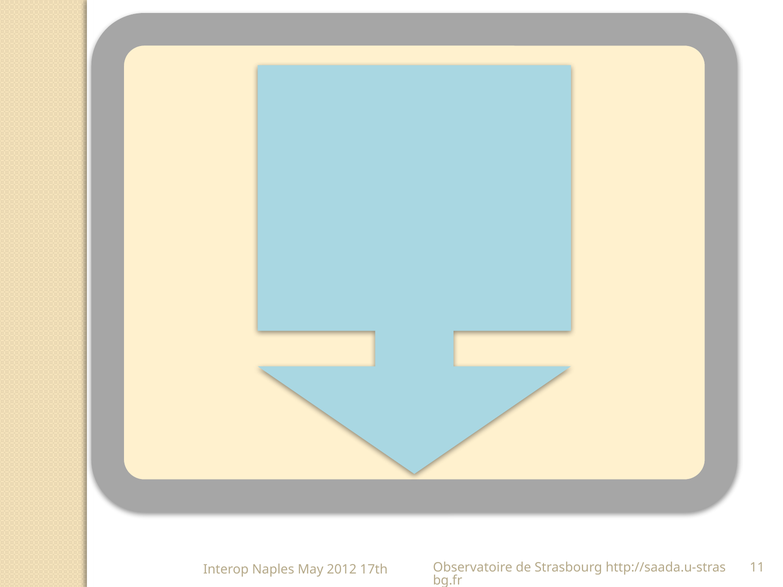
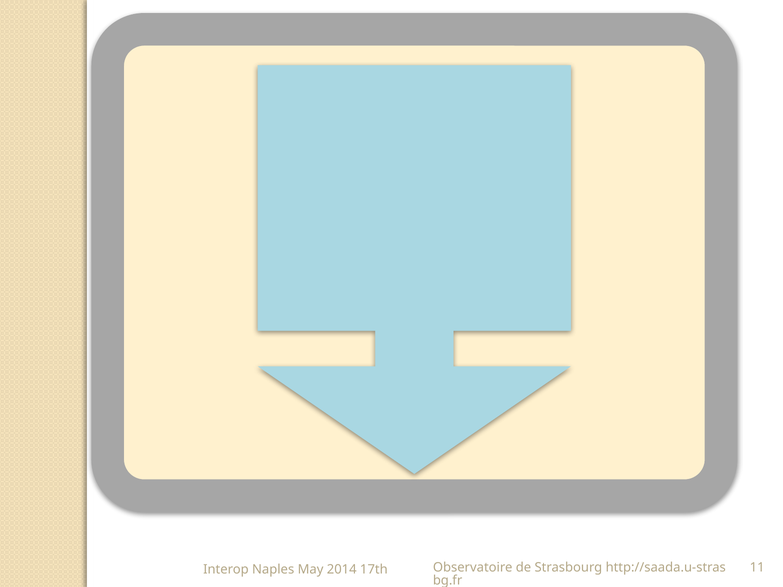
2012: 2012 -> 2014
